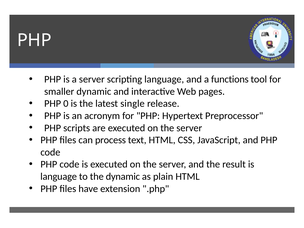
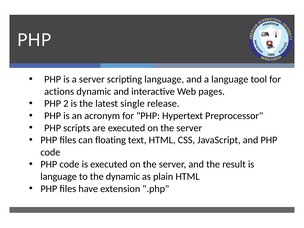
a functions: functions -> language
smaller: smaller -> actions
0: 0 -> 2
process: process -> floating
